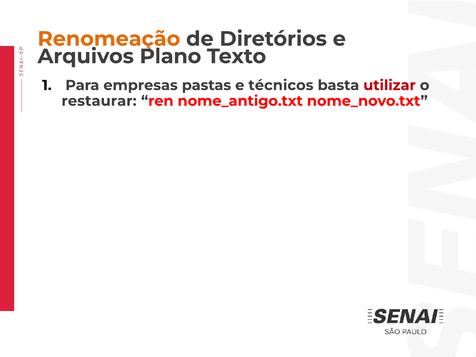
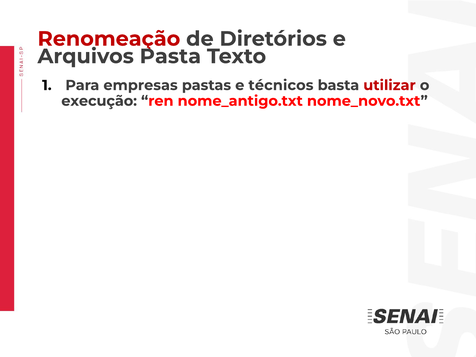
Renomeação colour: orange -> red
Plano: Plano -> Pasta
restaurar: restaurar -> execução
